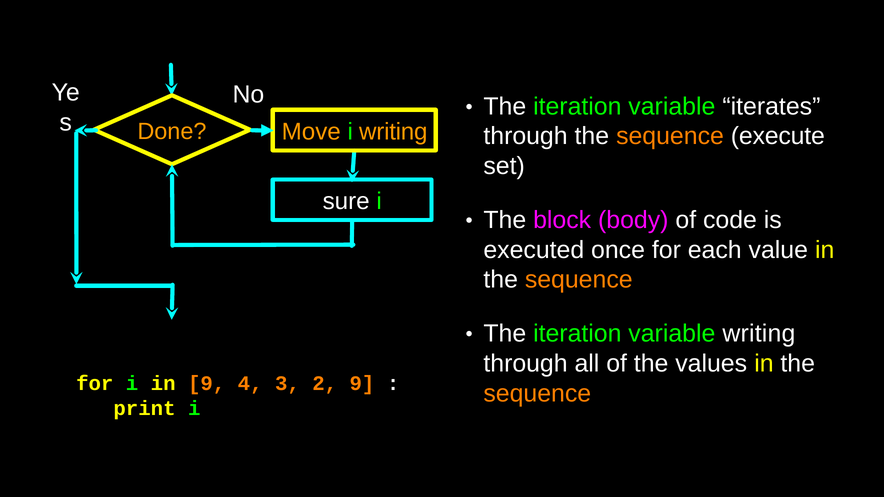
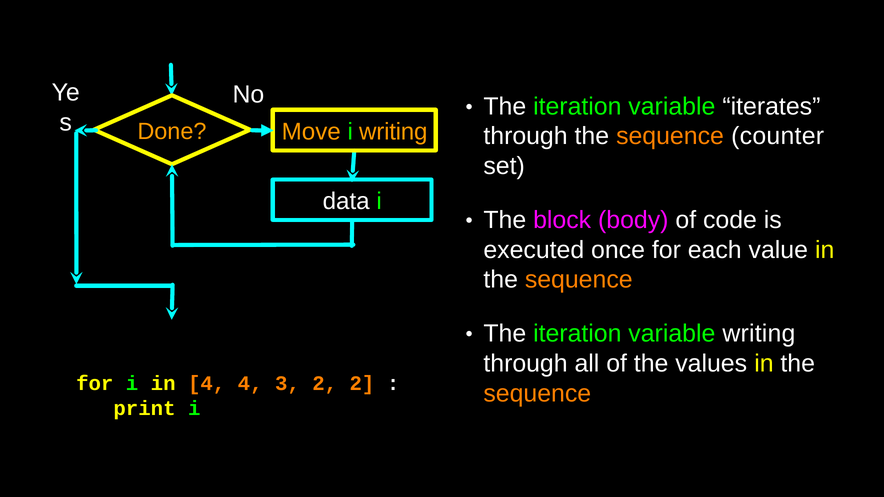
execute: execute -> counter
sure: sure -> data
in 9: 9 -> 4
2 9: 9 -> 2
